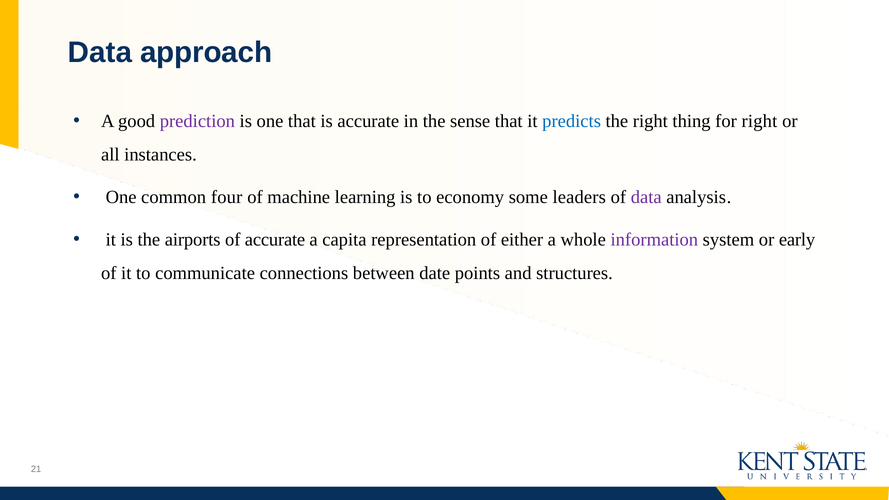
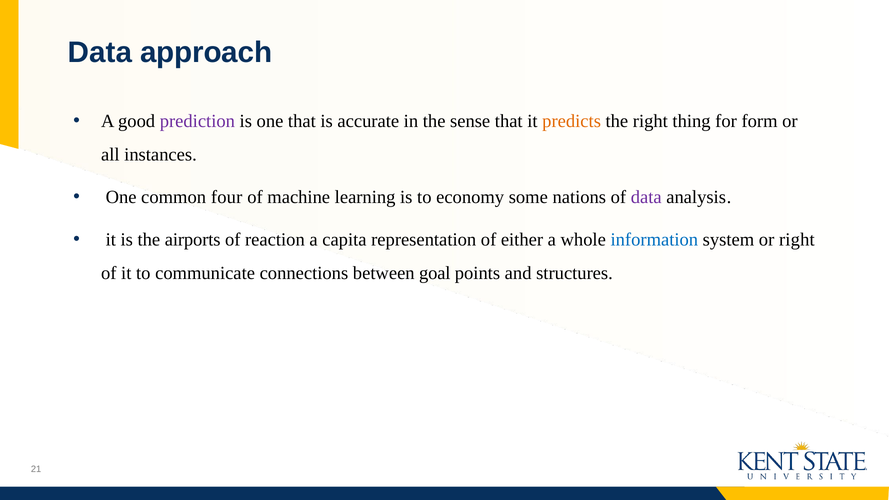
predicts colour: blue -> orange
for right: right -> form
leaders: leaders -> nations
of accurate: accurate -> reaction
information colour: purple -> blue
or early: early -> right
date: date -> goal
